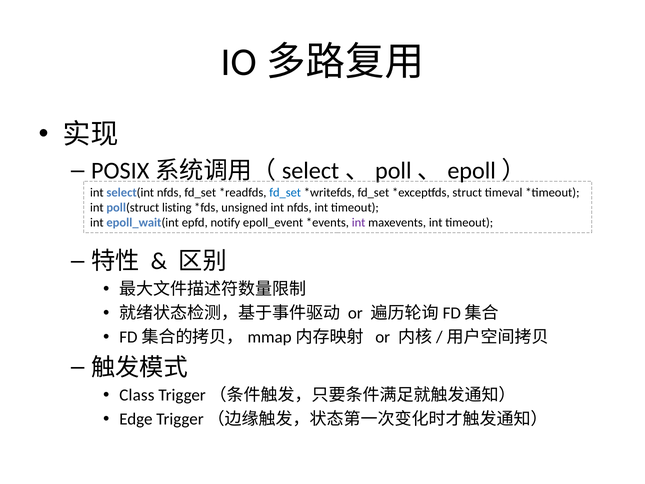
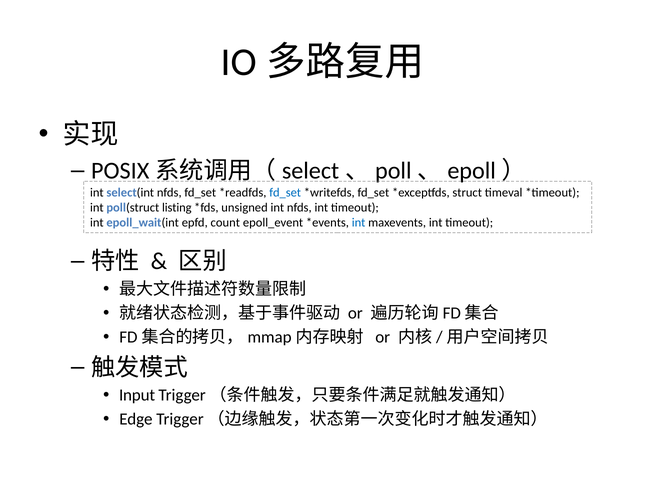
notify: notify -> count
int at (359, 223) colour: purple -> blue
Class: Class -> Input
